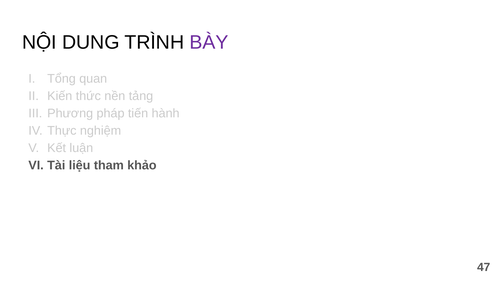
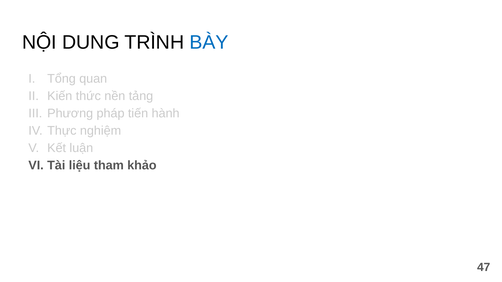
BÀY colour: purple -> blue
